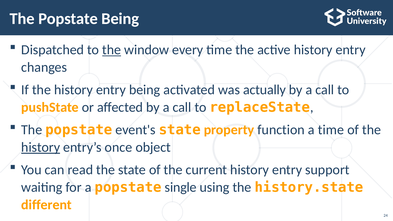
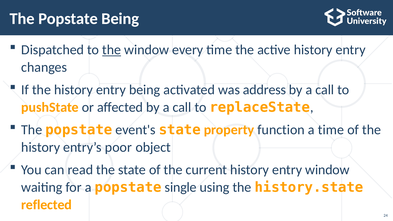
actually: actually -> address
history at (41, 147) underline: present -> none
once: once -> poor
entry support: support -> window
different: different -> reflected
